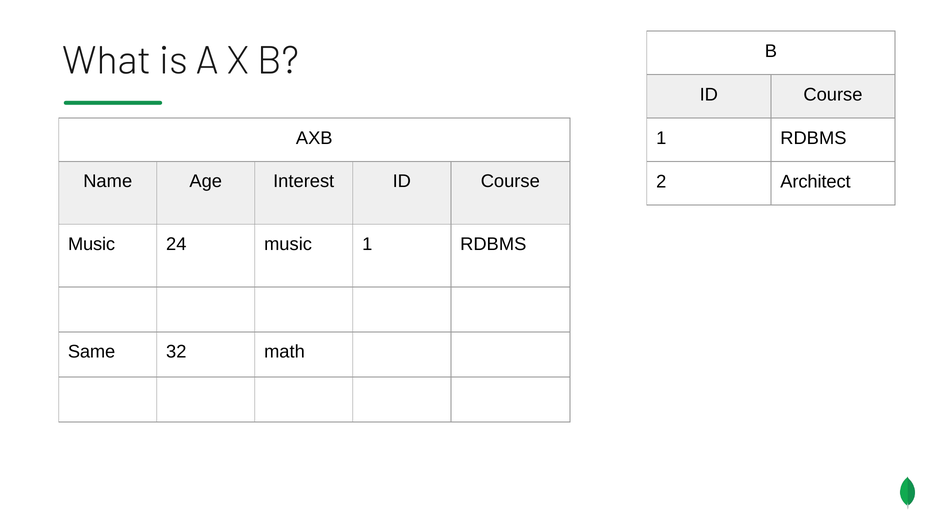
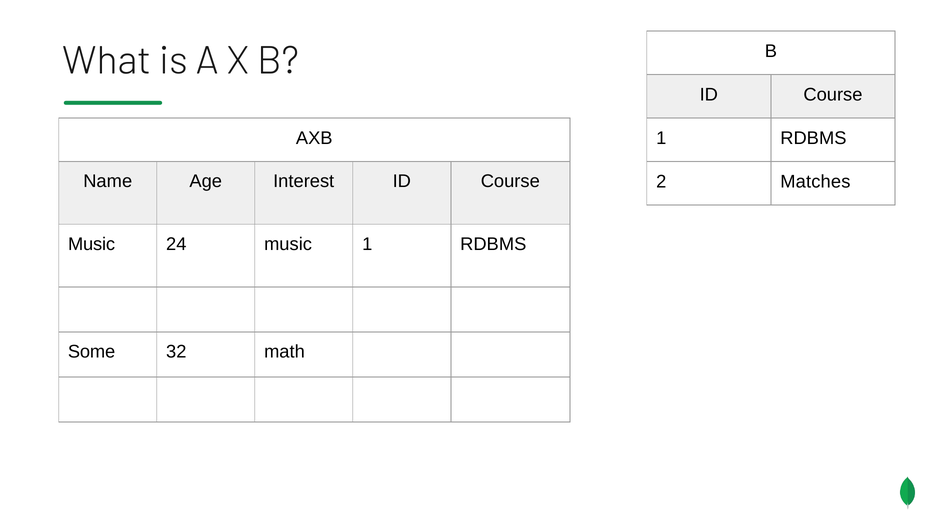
Architect: Architect -> Matches
Same: Same -> Some
